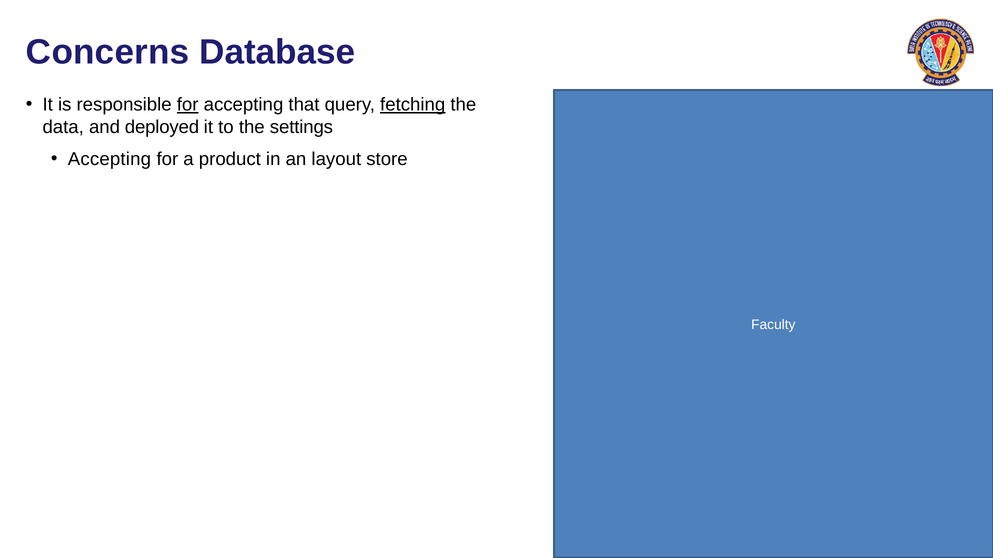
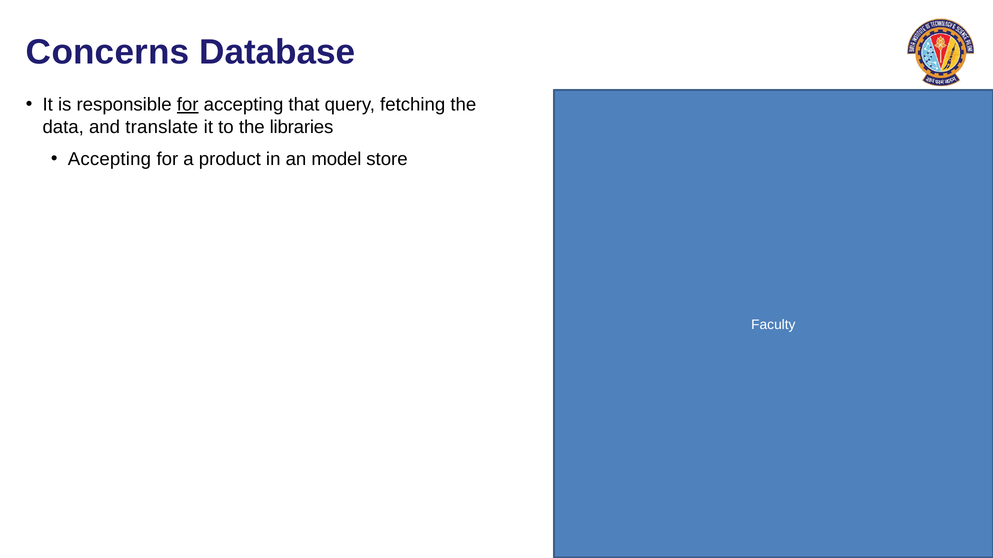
fetching underline: present -> none
deployed: deployed -> translate
settings: settings -> libraries
layout: layout -> model
